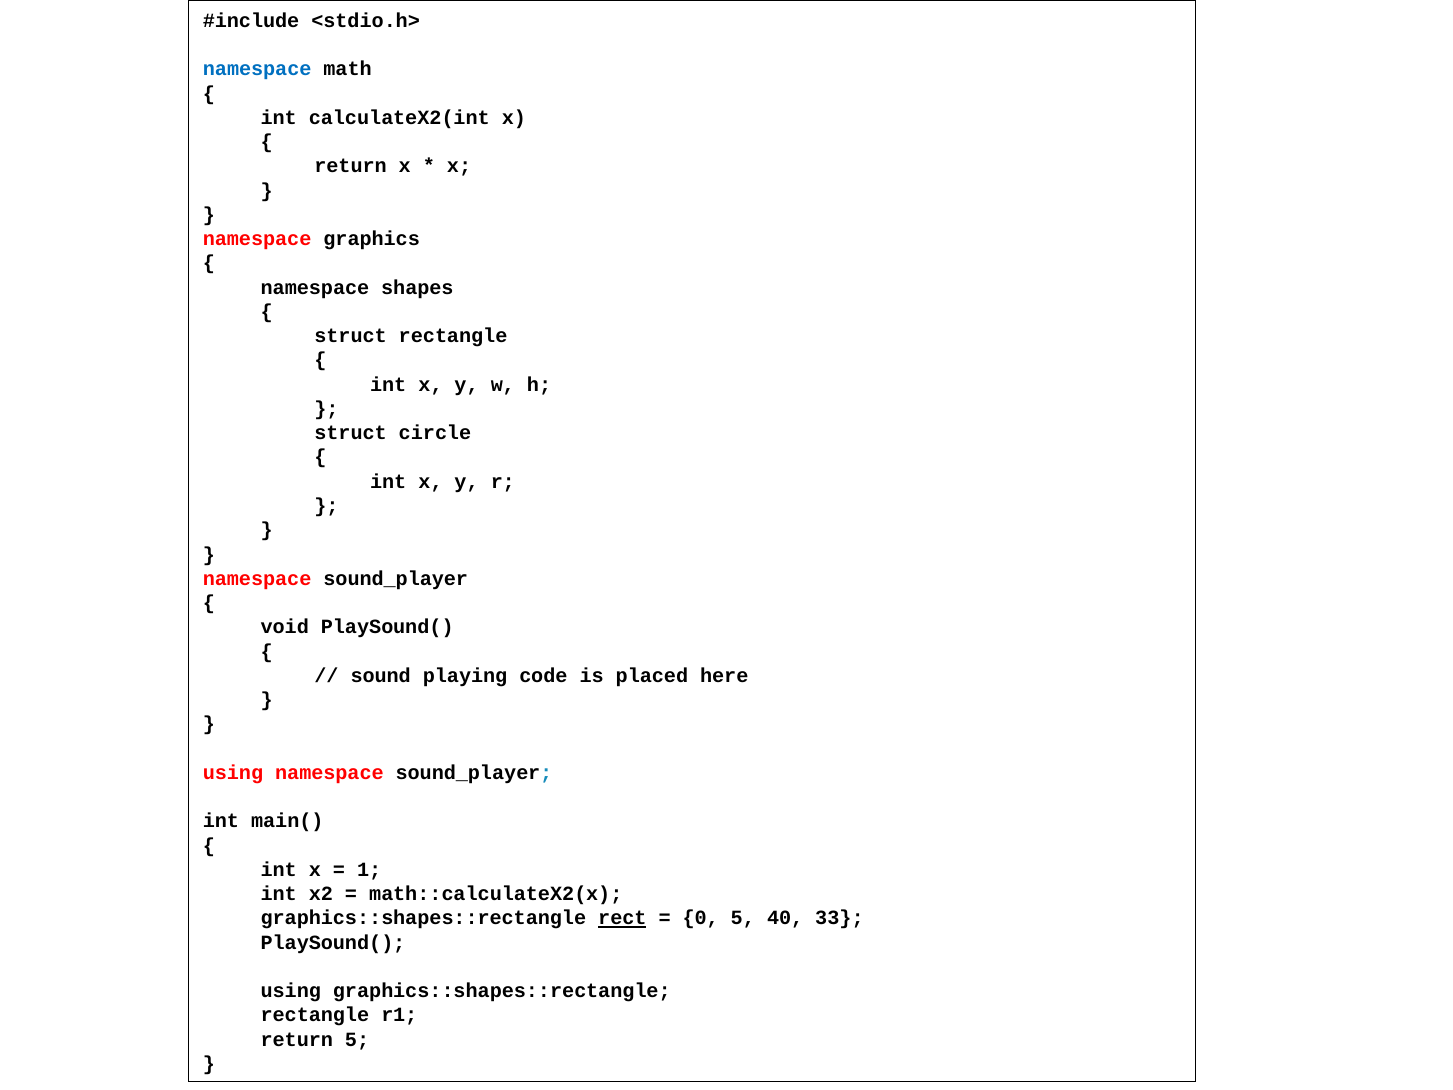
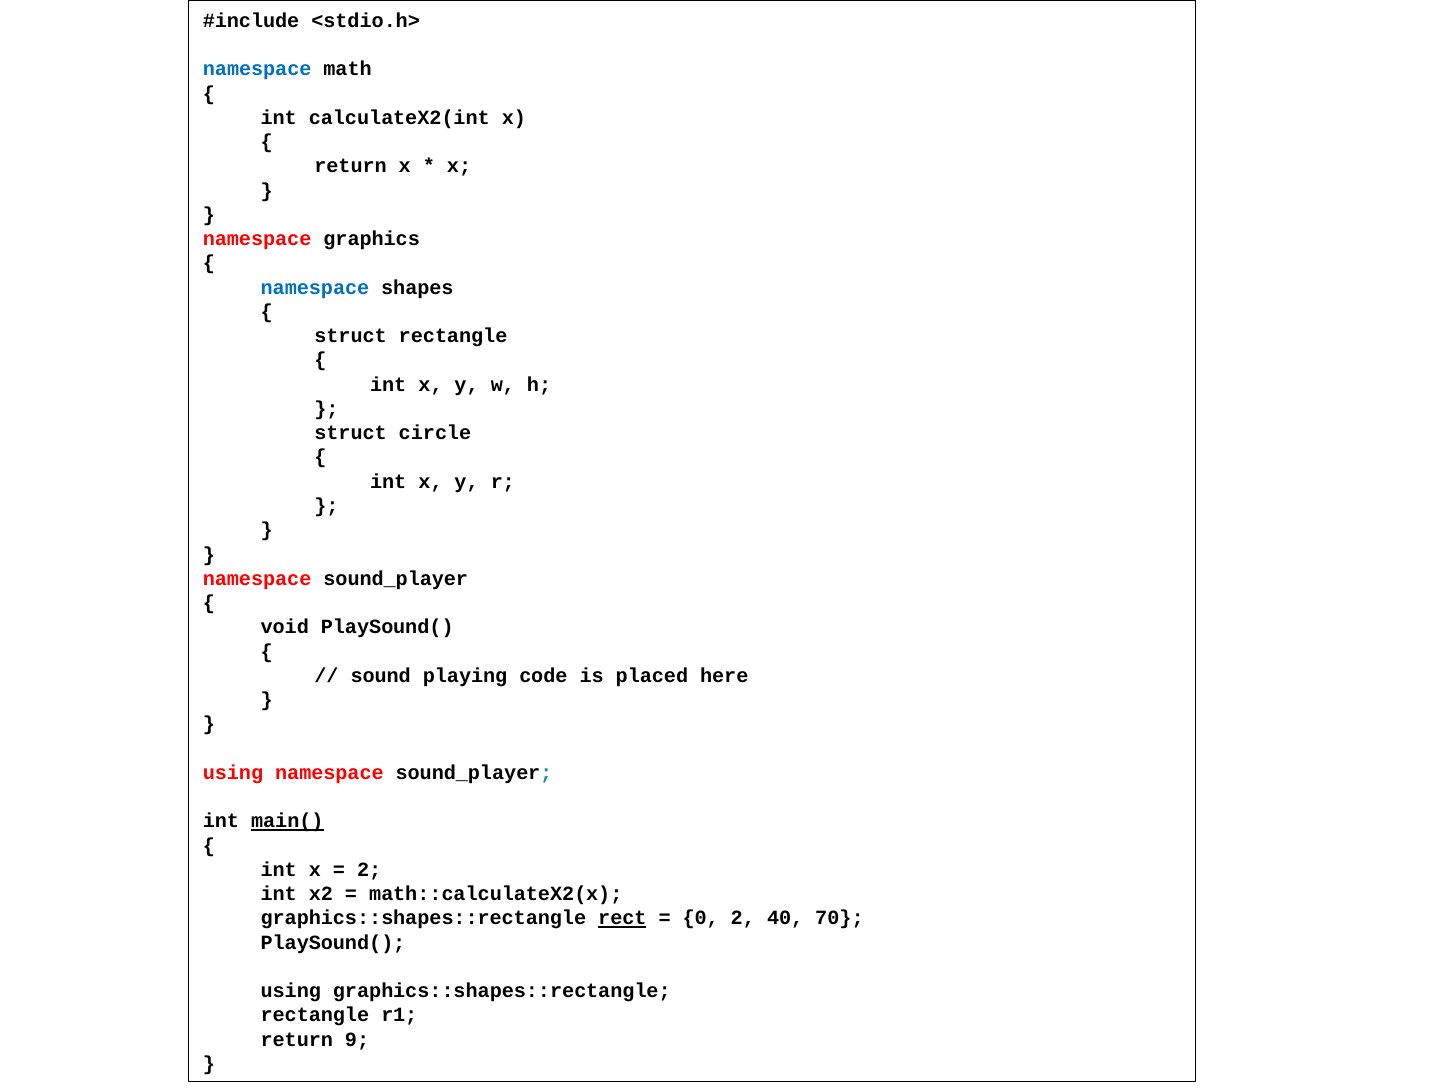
namespace at (315, 287) colour: black -> blue
main( underline: none -> present
1 at (369, 870): 1 -> 2
0 5: 5 -> 2
33: 33 -> 70
return 5: 5 -> 9
